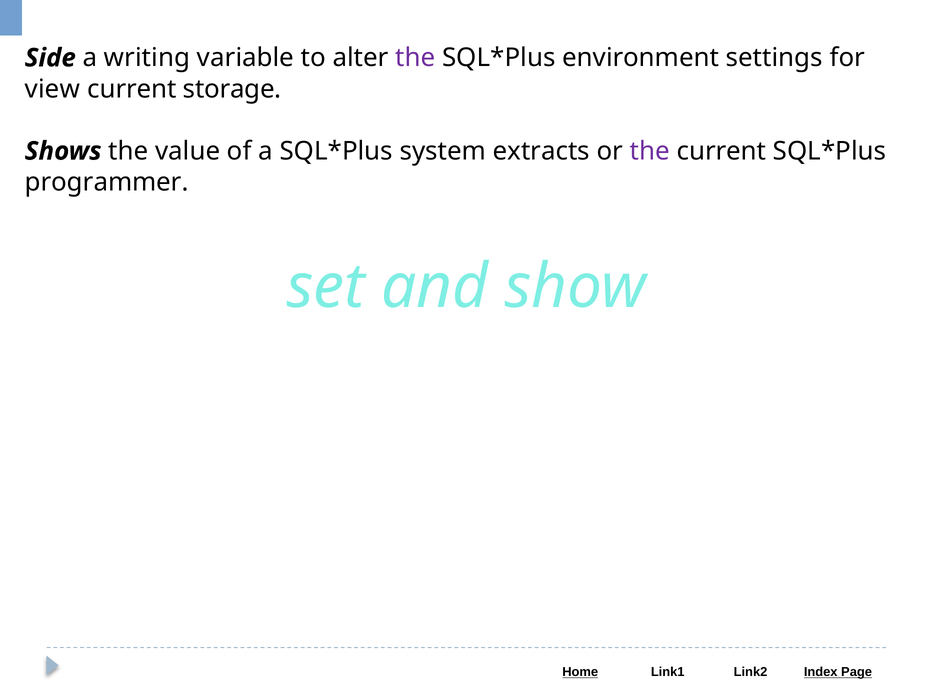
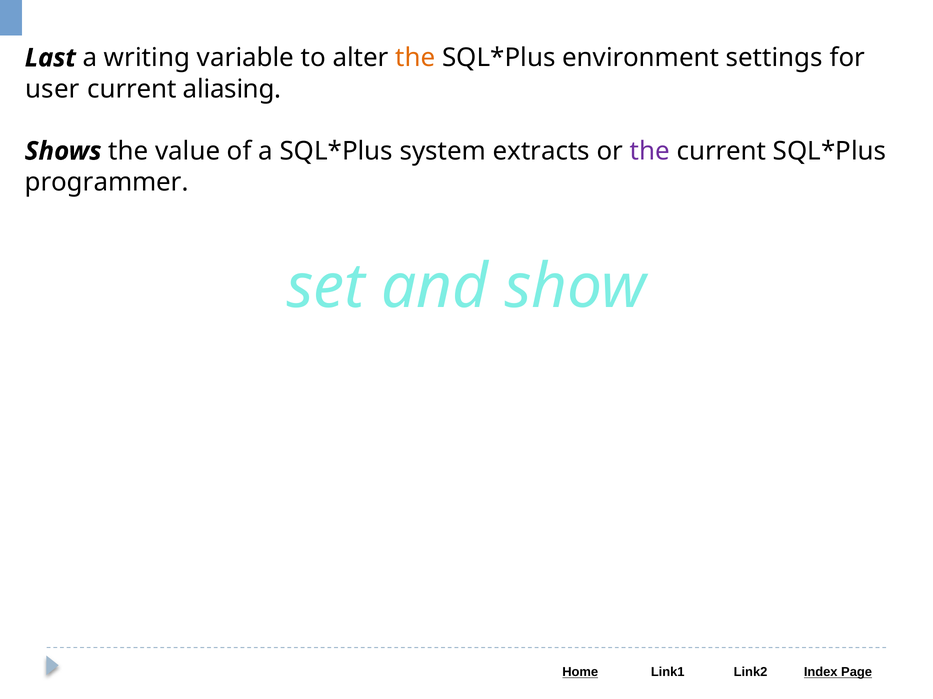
Side: Side -> Last
the at (415, 58) colour: purple -> orange
view: view -> user
storage: storage -> aliasing
